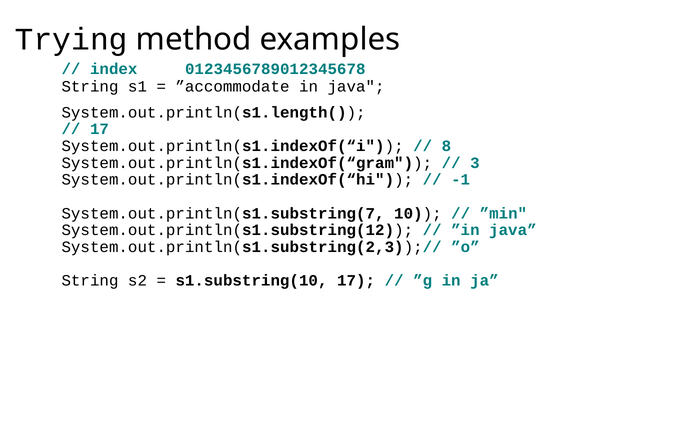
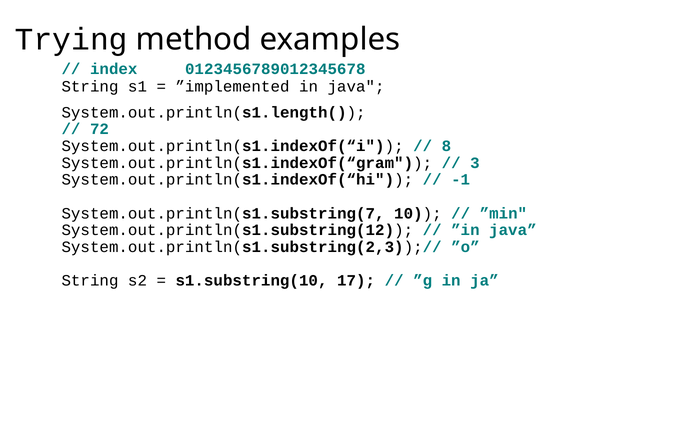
”accommodate: ”accommodate -> ”implemented
17 at (99, 129): 17 -> 72
